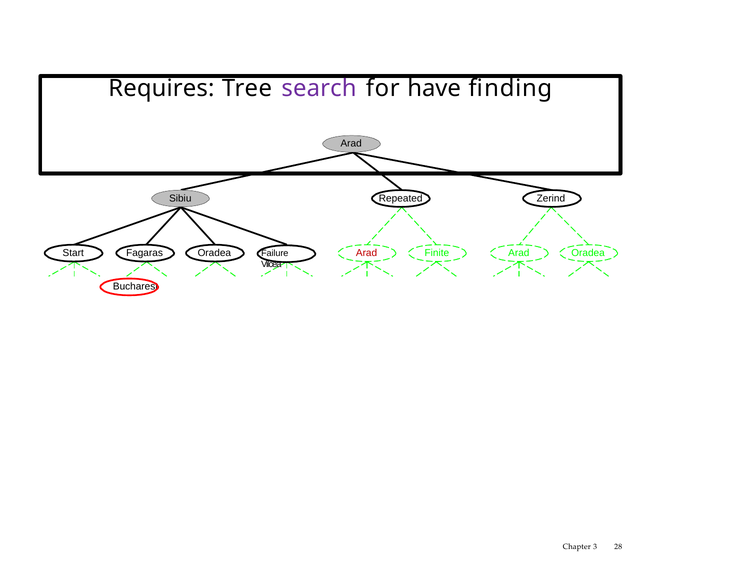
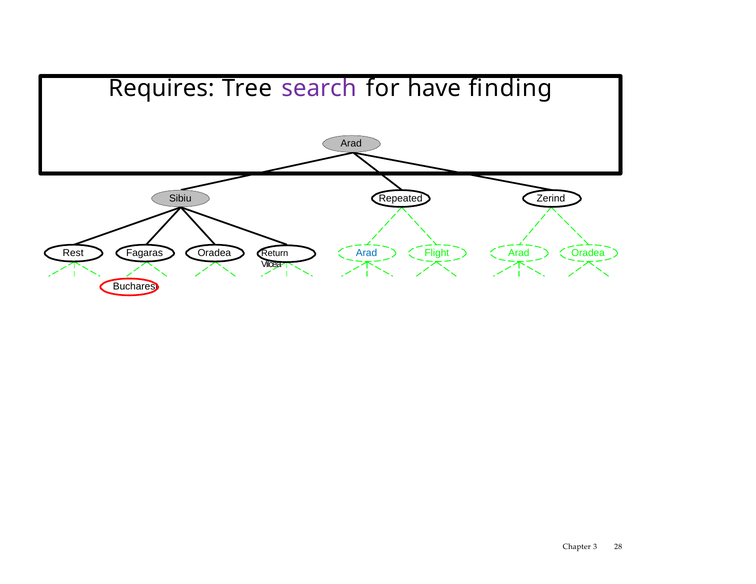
Start: Start -> Rest
Arad at (367, 253) colour: red -> blue
Finite: Finite -> Flight
Failure: Failure -> Return
